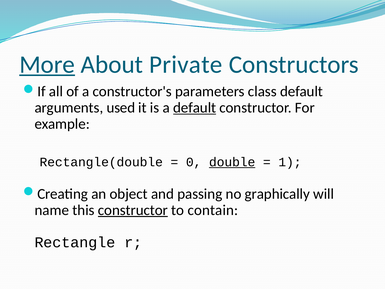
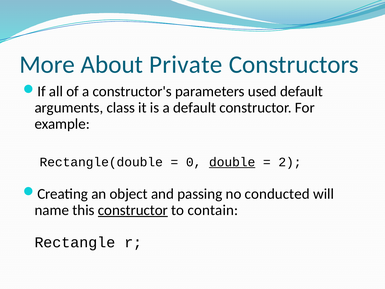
More underline: present -> none
class: class -> used
used: used -> class
default at (195, 108) underline: present -> none
1: 1 -> 2
graphically: graphically -> conducted
